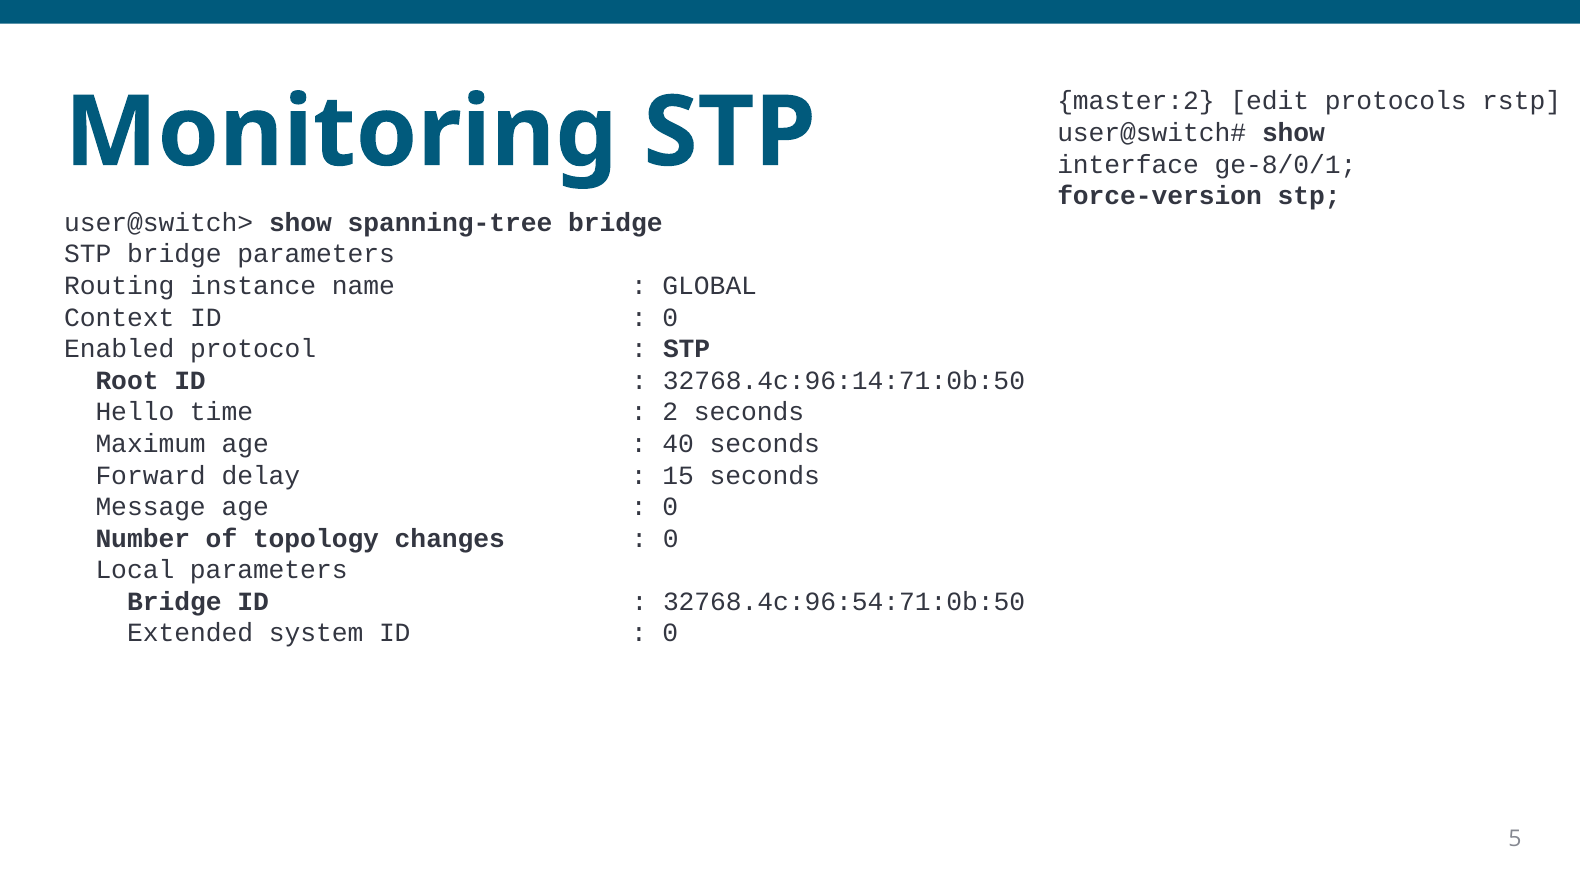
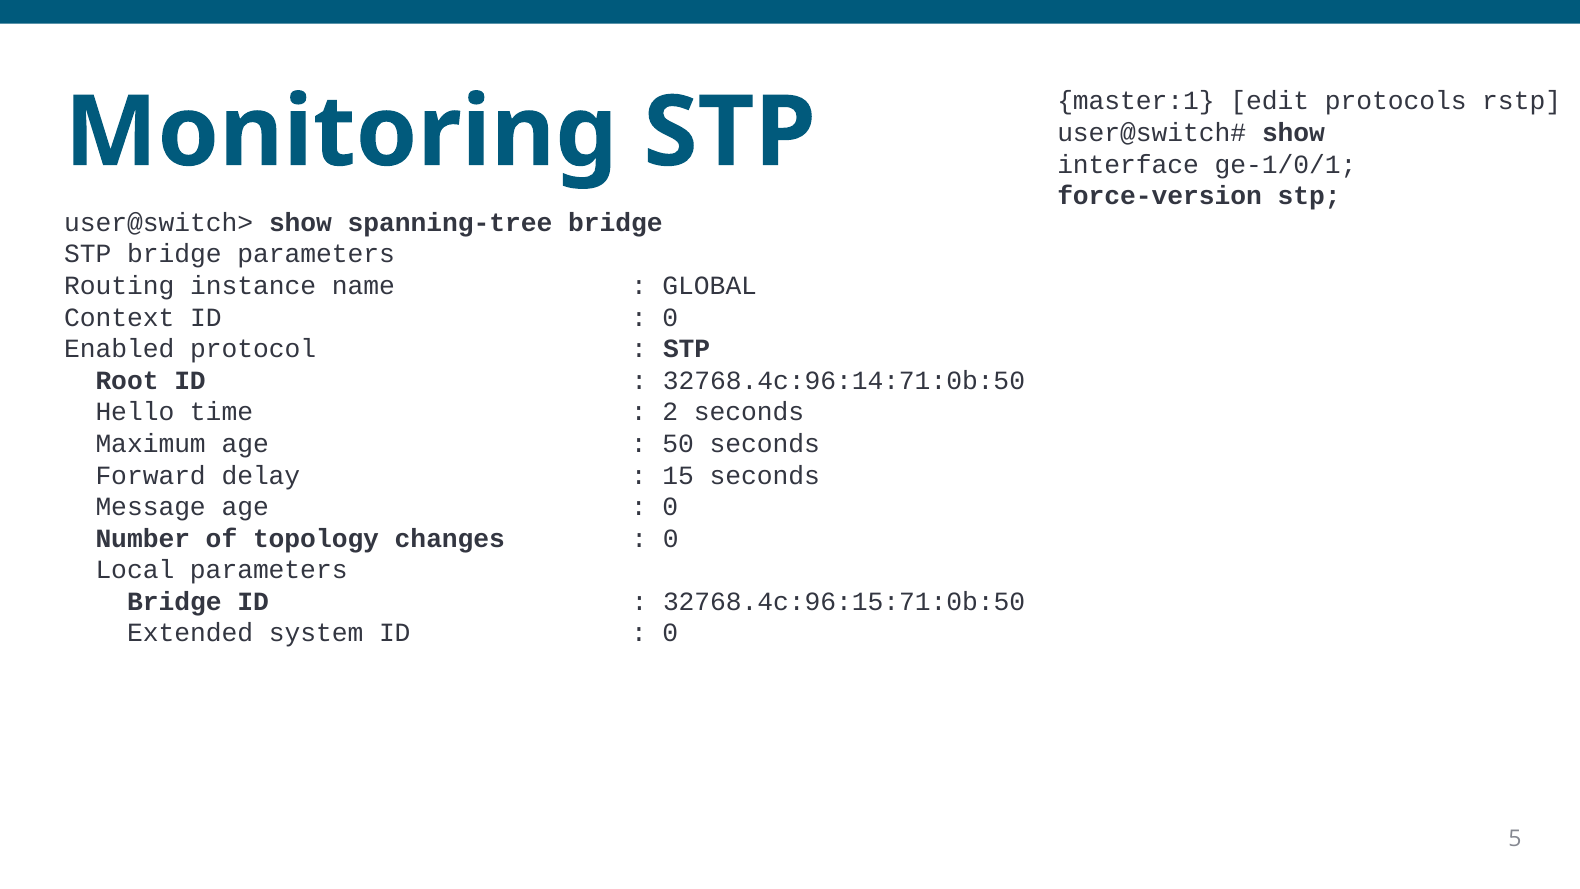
master:2: master:2 -> master:1
ge-8/0/1: ge-8/0/1 -> ge-1/0/1
40: 40 -> 50
32768.4c:96:54:71:0b:50: 32768.4c:96:54:71:0b:50 -> 32768.4c:96:15:71:0b:50
